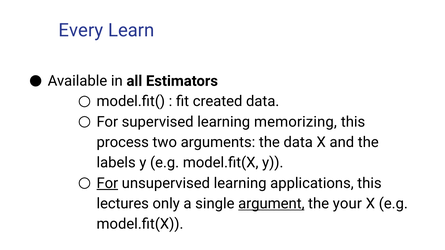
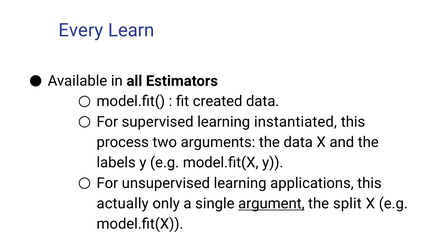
memorizing: memorizing -> instantiated
For at (107, 183) underline: present -> none
lectures: lectures -> actually
your: your -> split
